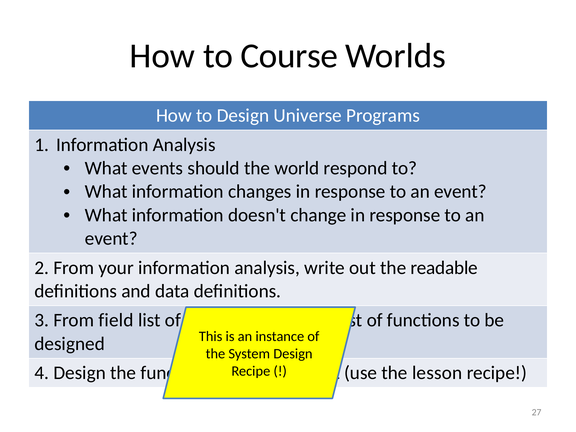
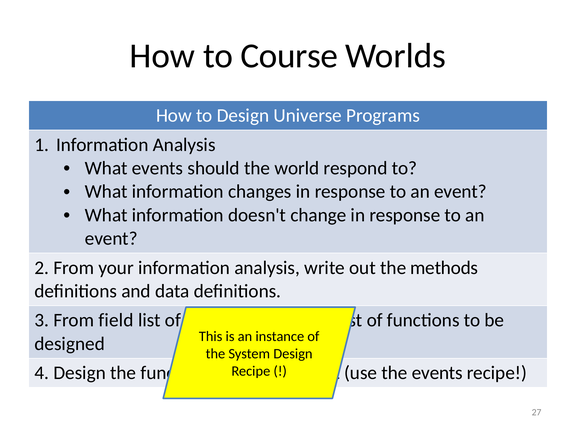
readable: readable -> methods
the lesson: lesson -> events
